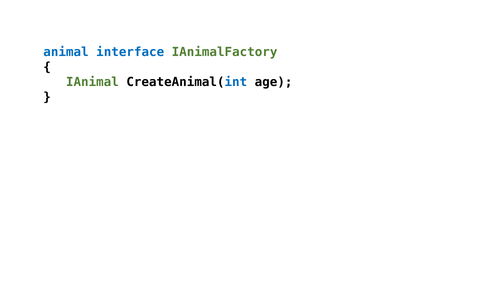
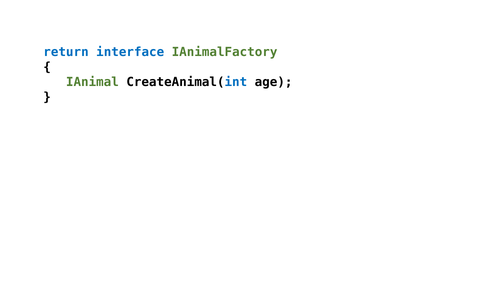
animal: animal -> return
